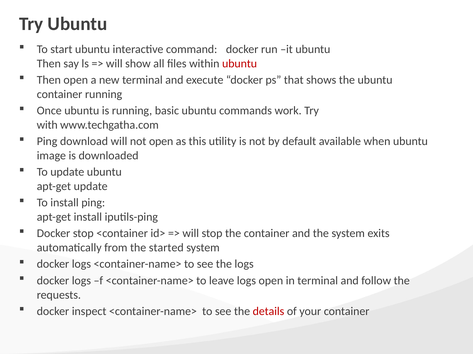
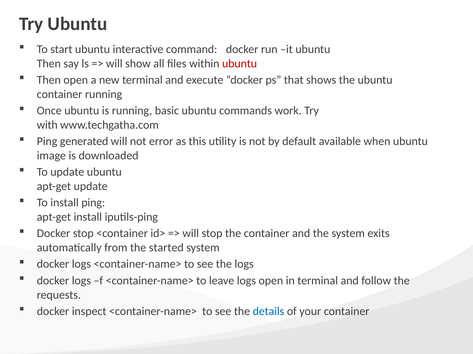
download: download -> generated
not open: open -> error
details colour: red -> blue
